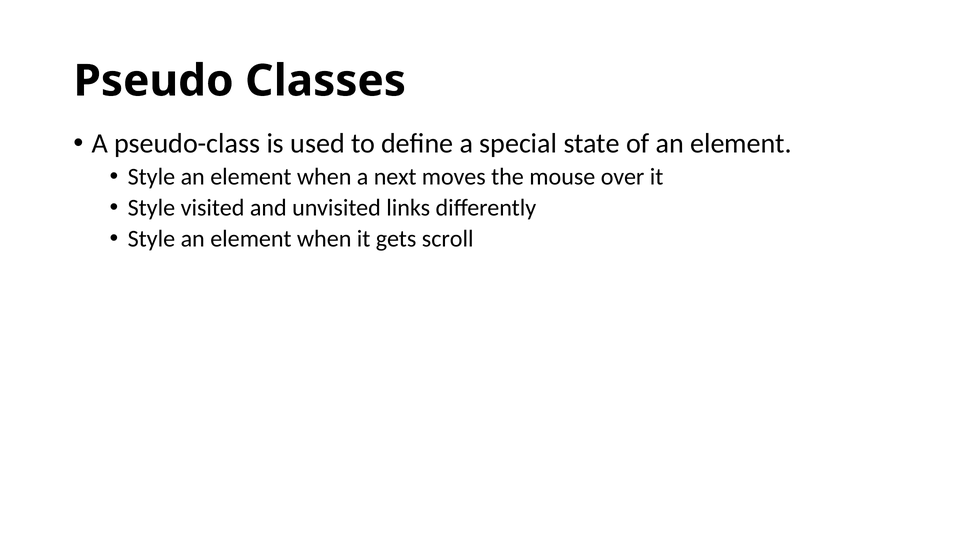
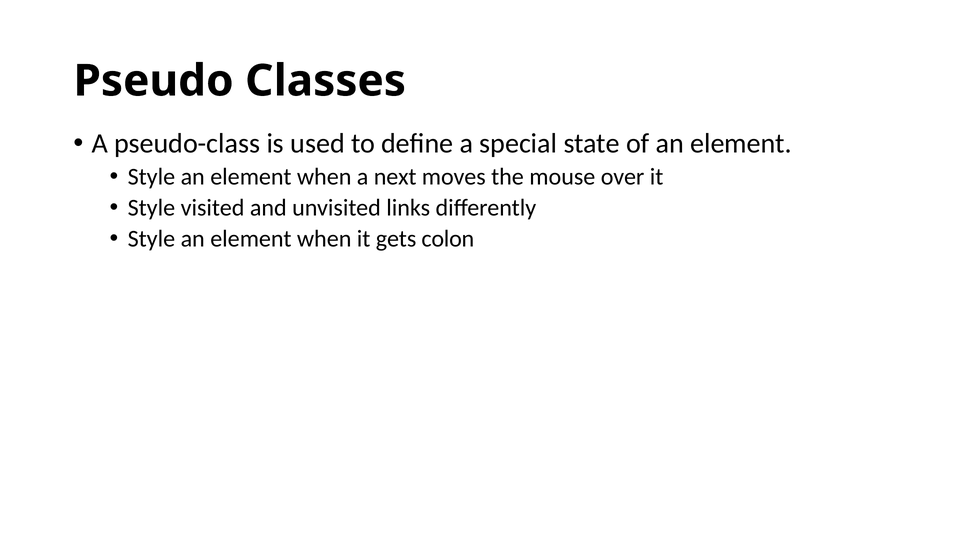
scroll: scroll -> colon
